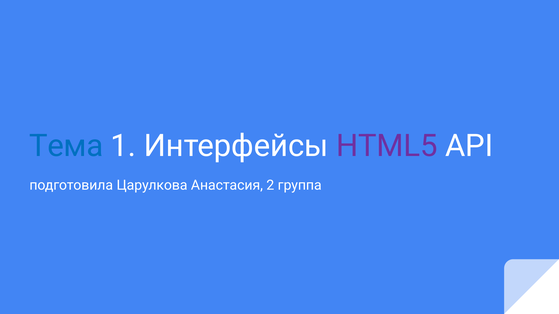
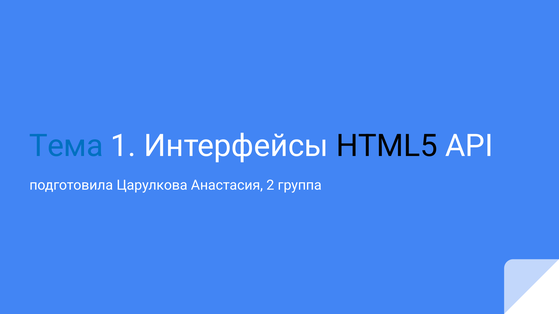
HTML5 colour: purple -> black
